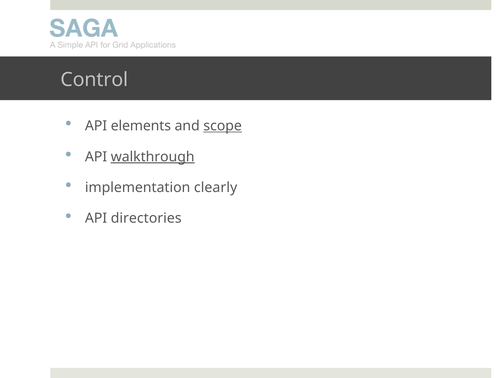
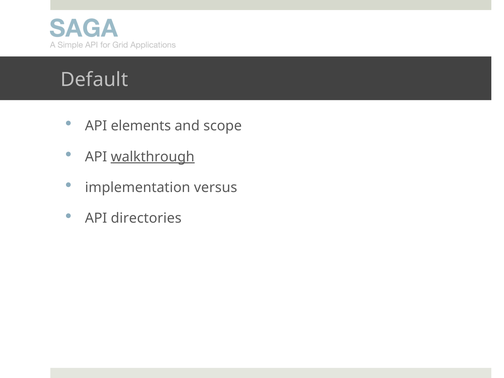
Control: Control -> Default
scope underline: present -> none
clearly: clearly -> versus
